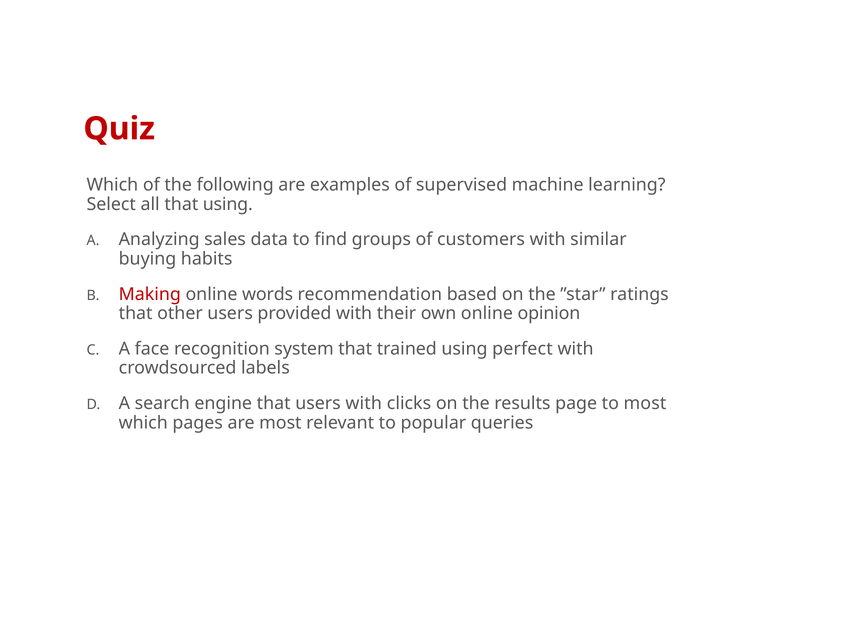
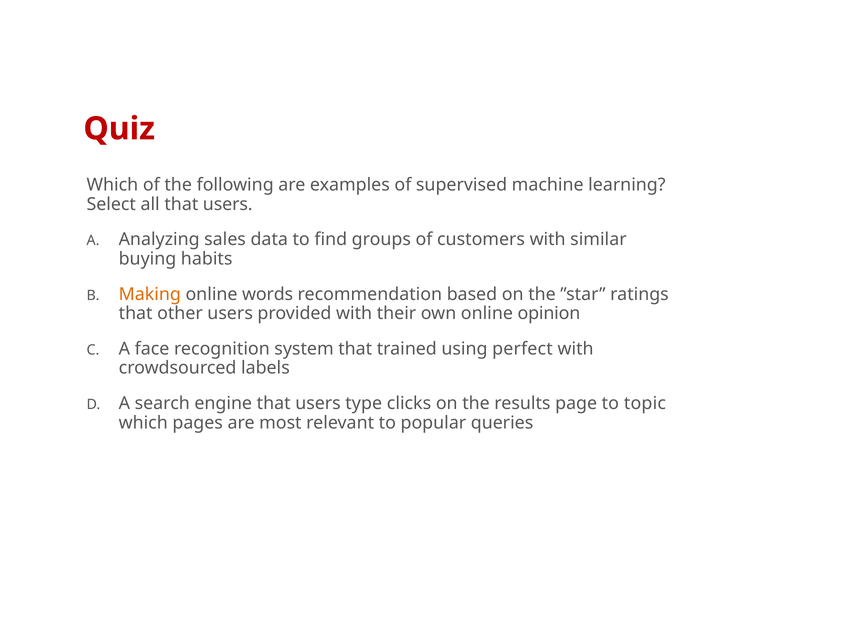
all that using: using -> users
Making colour: red -> orange
users with: with -> type
to most: most -> topic
